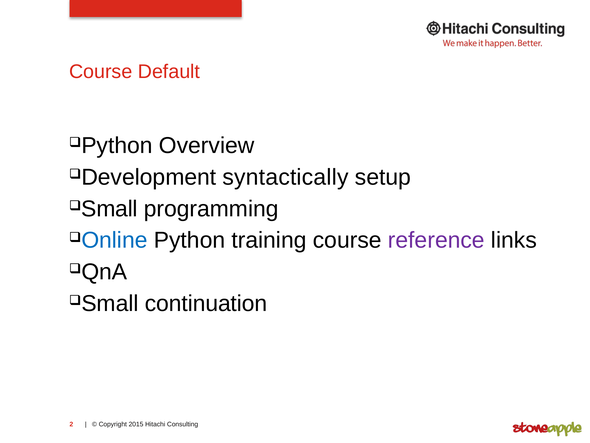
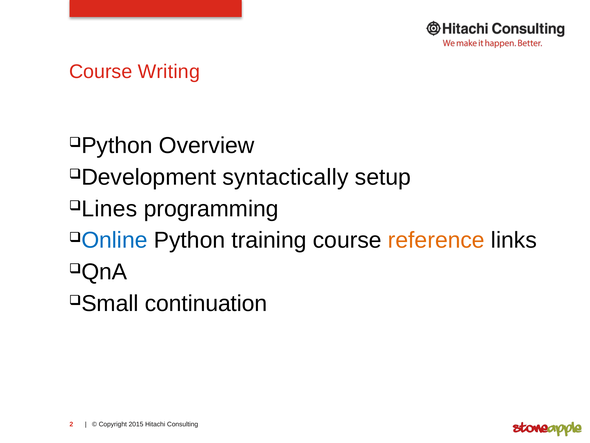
Default: Default -> Writing
Small at (110, 209): Small -> Lines
reference colour: purple -> orange
